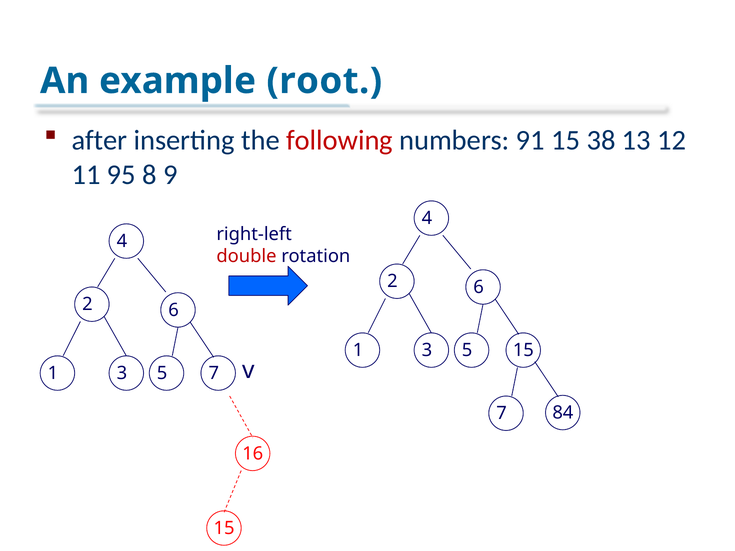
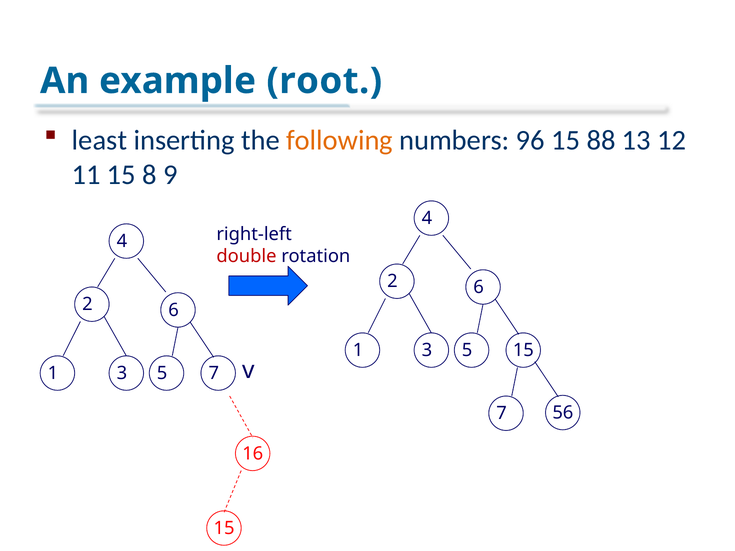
after: after -> least
following colour: red -> orange
91: 91 -> 96
38: 38 -> 88
11 95: 95 -> 15
84: 84 -> 56
